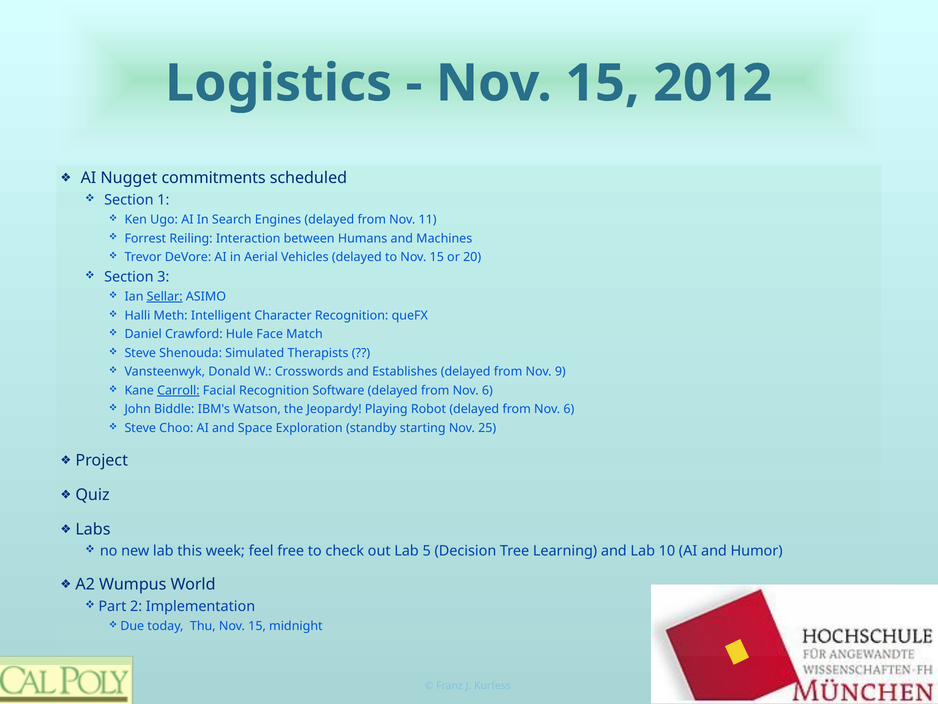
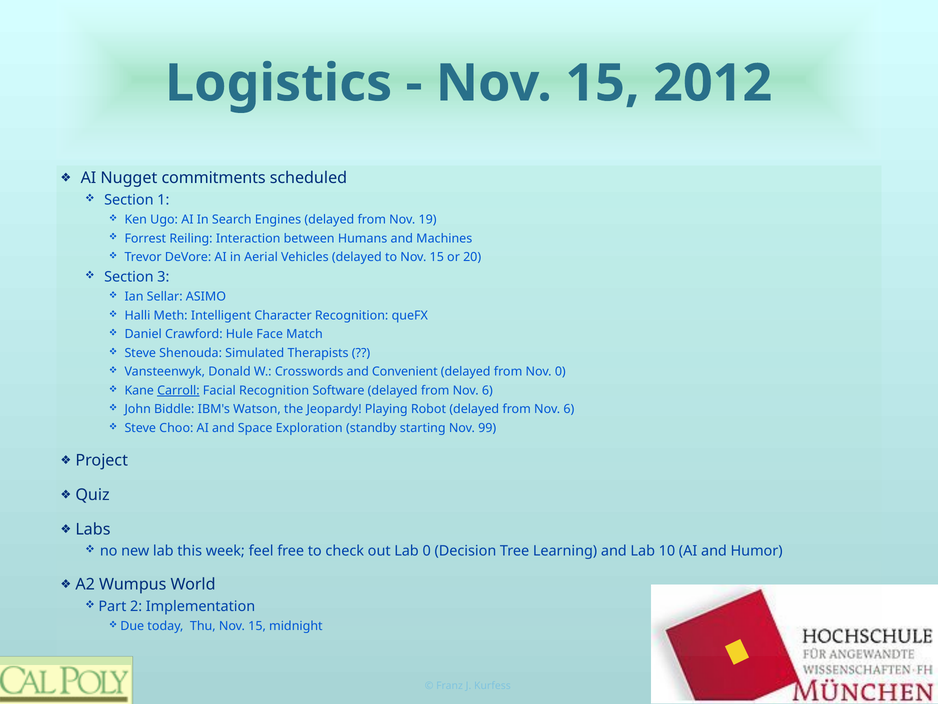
11: 11 -> 19
Sellar underline: present -> none
Establishes: Establishes -> Convenient
Nov 9: 9 -> 0
25: 25 -> 99
Lab 5: 5 -> 0
